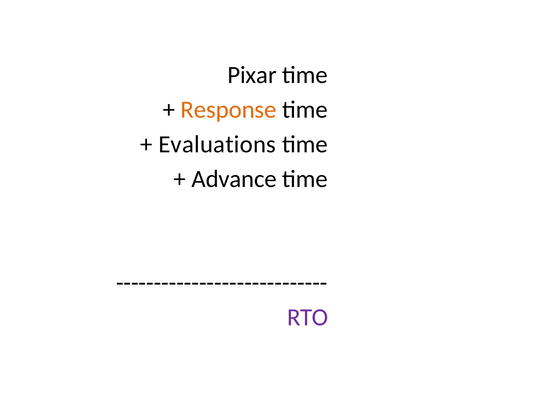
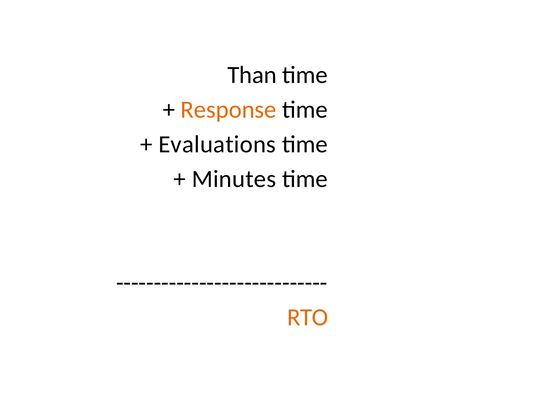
Pixar: Pixar -> Than
Advance: Advance -> Minutes
RTO colour: purple -> orange
